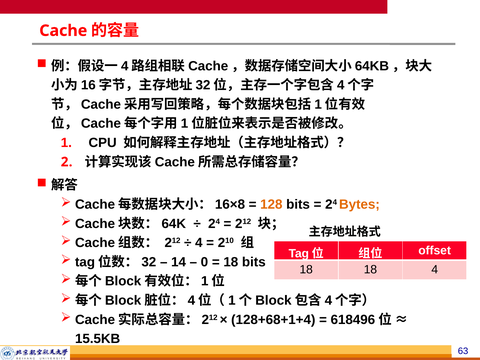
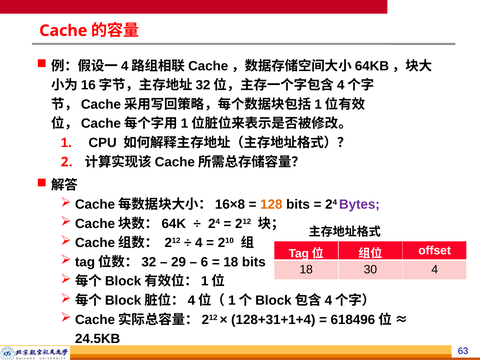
Bytes colour: orange -> purple
14: 14 -> 29
0: 0 -> 6
18 18: 18 -> 30
128+68+1+4: 128+68+1+4 -> 128+31+1+4
15.5KB: 15.5KB -> 24.5KB
